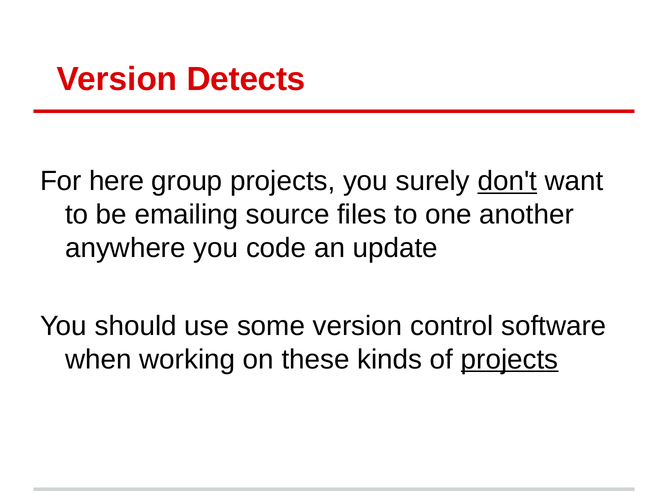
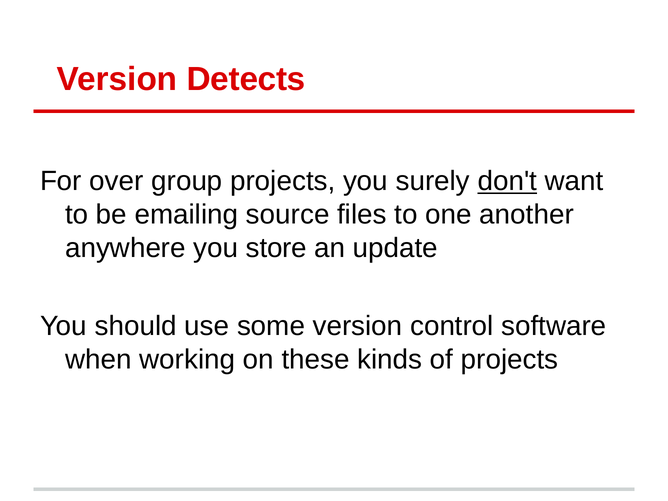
here: here -> over
code: code -> store
projects at (510, 359) underline: present -> none
